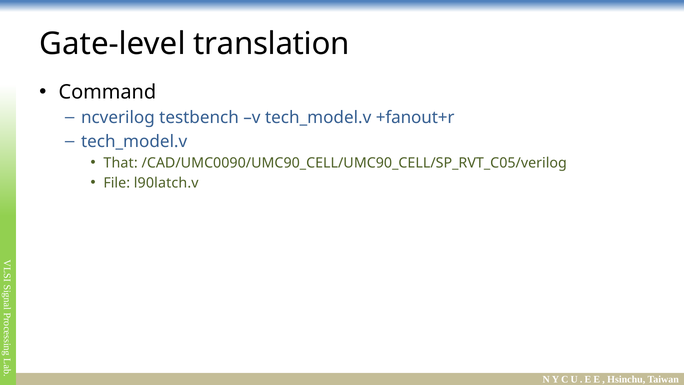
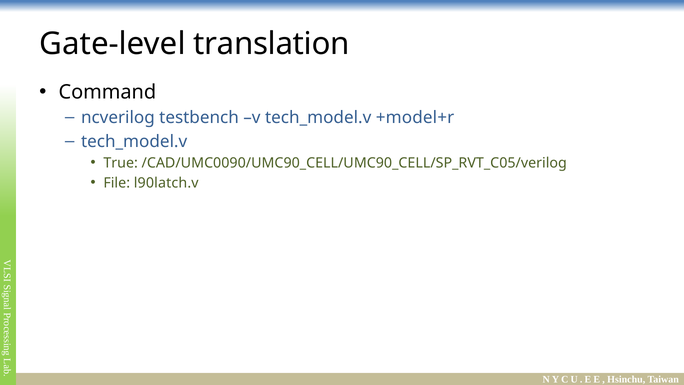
+fanout+r: +fanout+r -> +model+r
That: That -> True
